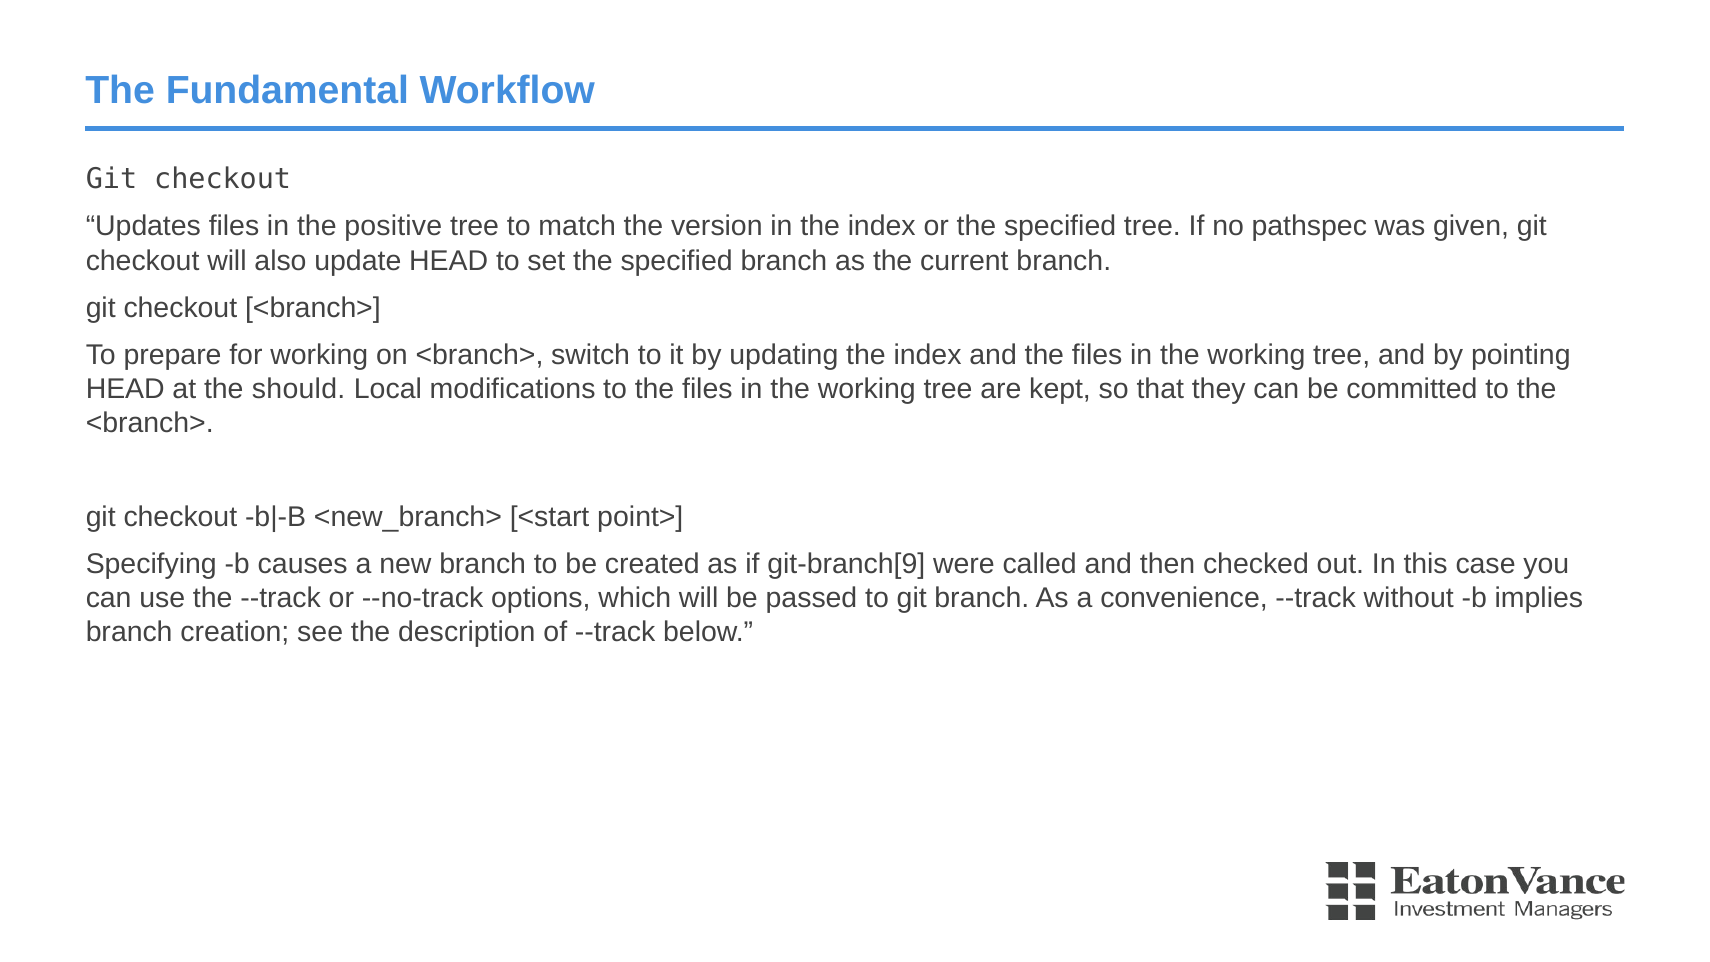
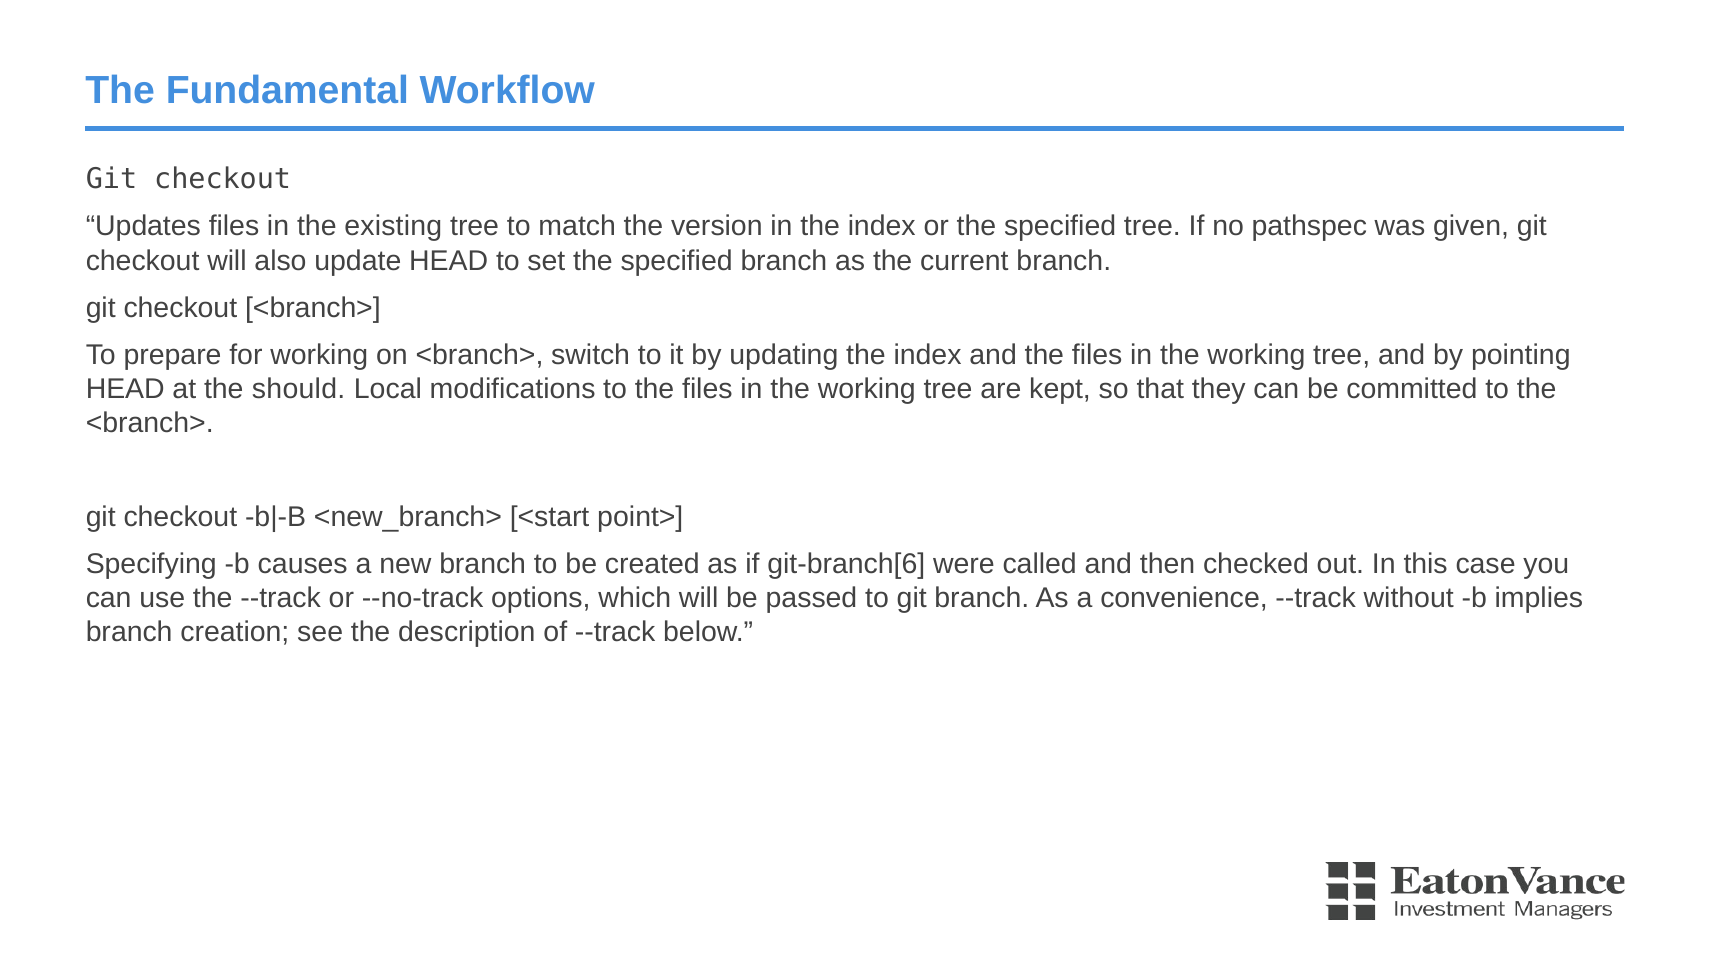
positive: positive -> existing
git-branch[9: git-branch[9 -> git-branch[6
